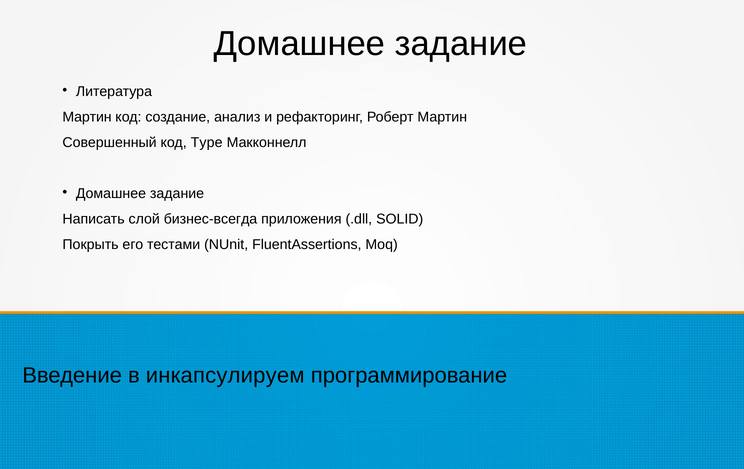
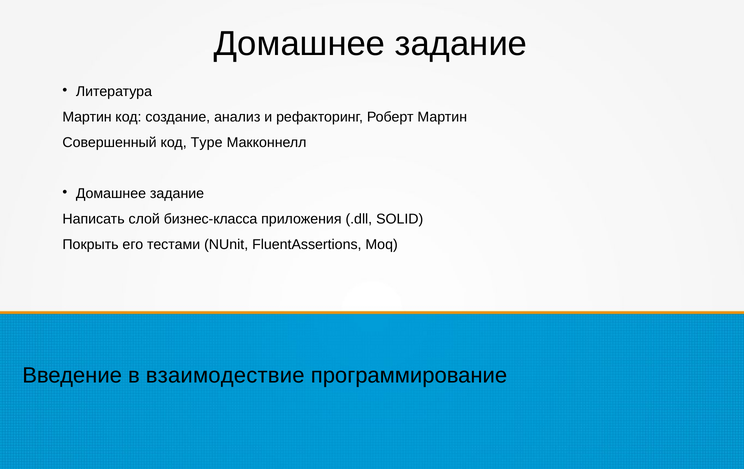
бизнес-всегда: бизнес-всегда -> бизнес-класса
инкапсулируем: инкапсулируем -> взаимодествие
